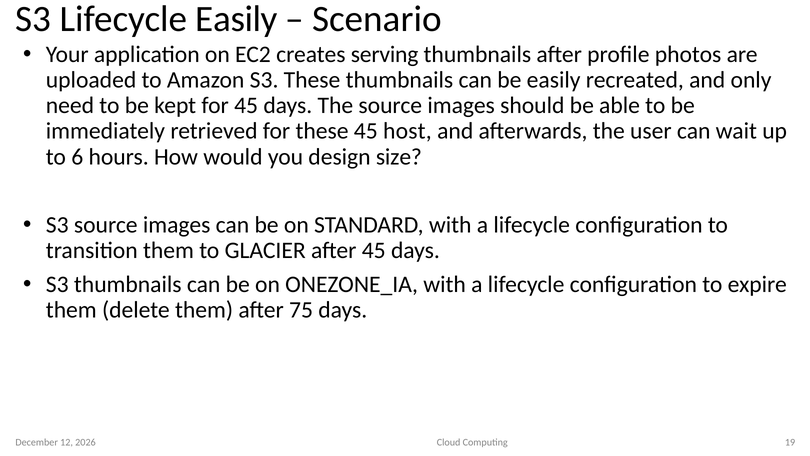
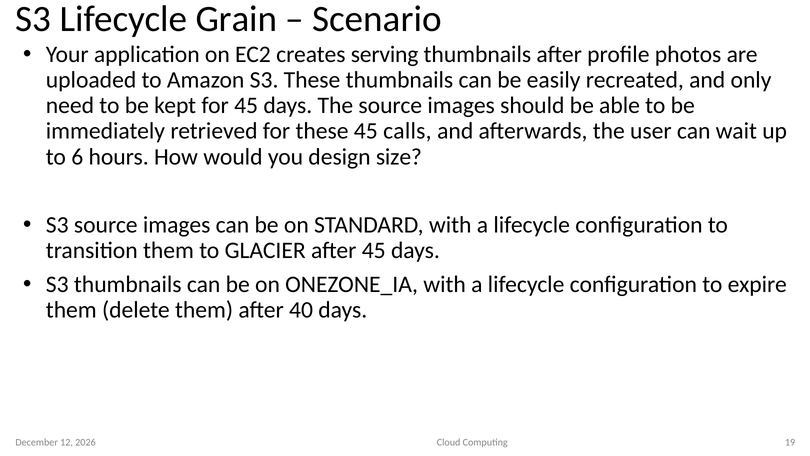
Lifecycle Easily: Easily -> Grain
host: host -> calls
75: 75 -> 40
